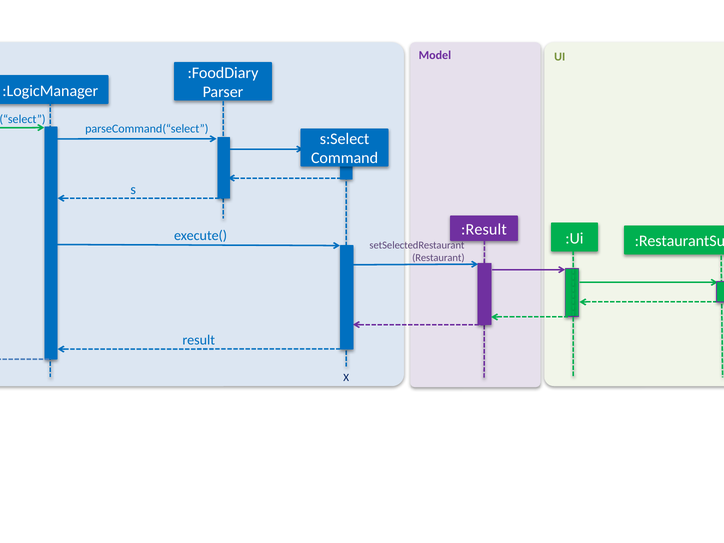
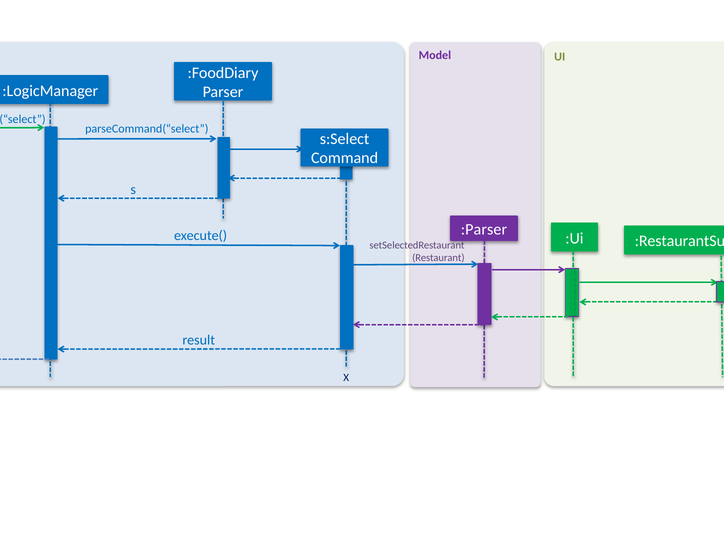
:Result: :Result -> :Parser
